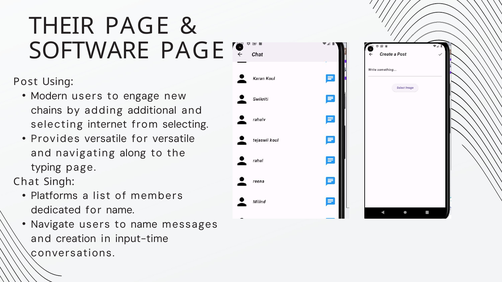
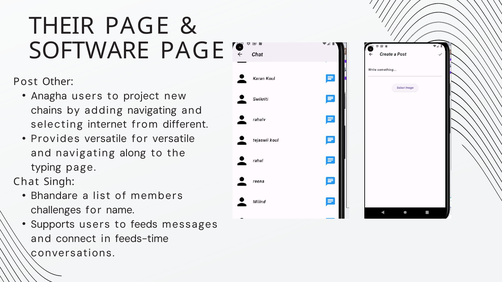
Using: Using -> Other
Modern: Modern -> Anagha
engage: engage -> project
adding additional: additional -> navigating
from selecting: selecting -> different
Platforms: Platforms -> Bhandare
dedicated: dedicated -> challenges
Navigate: Navigate -> Supports
to name: name -> feeds
creation: creation -> connect
input-time: input-time -> feeds-time
